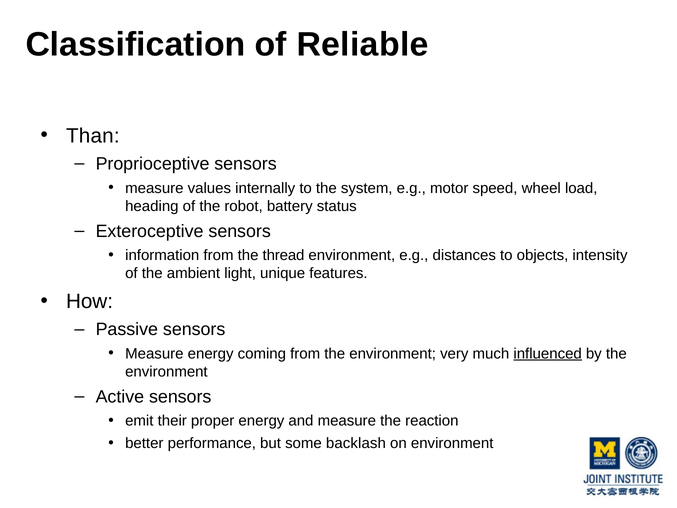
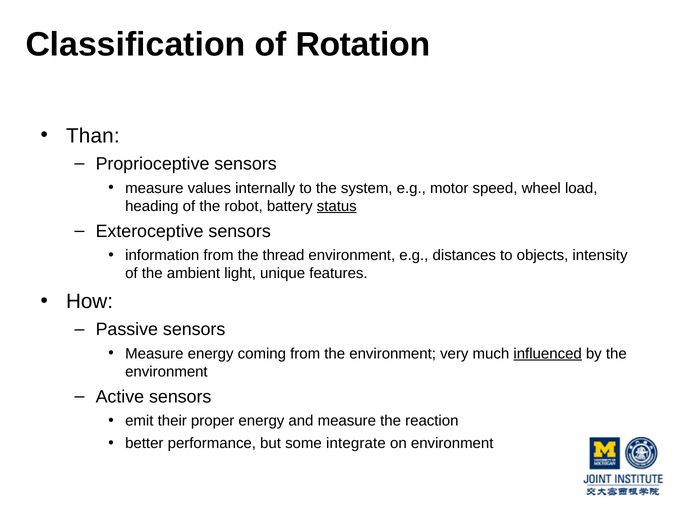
Reliable: Reliable -> Rotation
status underline: none -> present
backlash: backlash -> integrate
